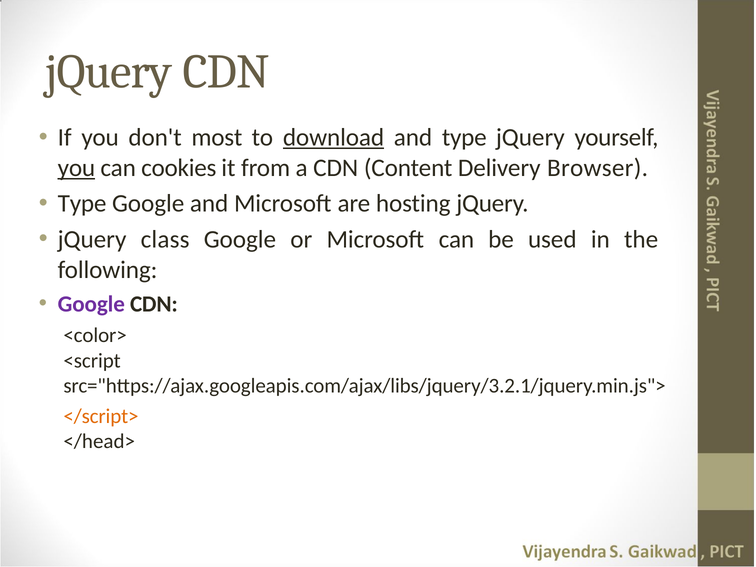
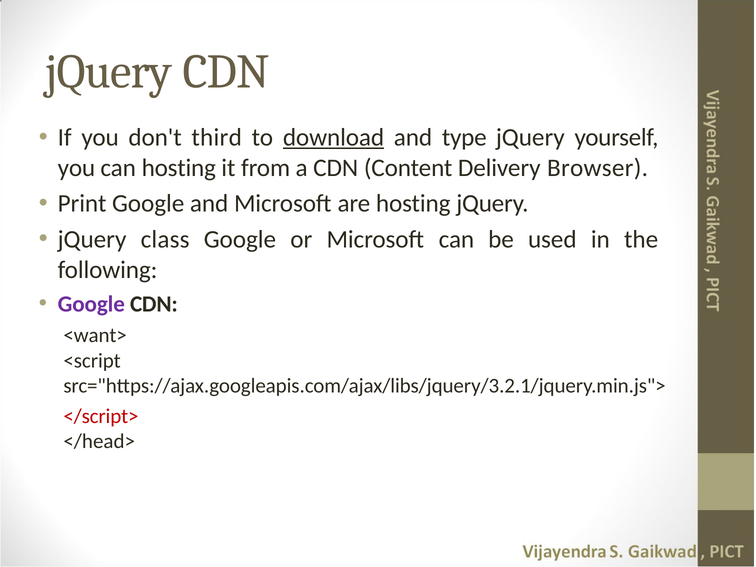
most: most -> third
you at (76, 168) underline: present -> none
can cookies: cookies -> hosting
Type at (82, 204): Type -> Print
<color>: <color> -> <want>
</script> colour: orange -> red
